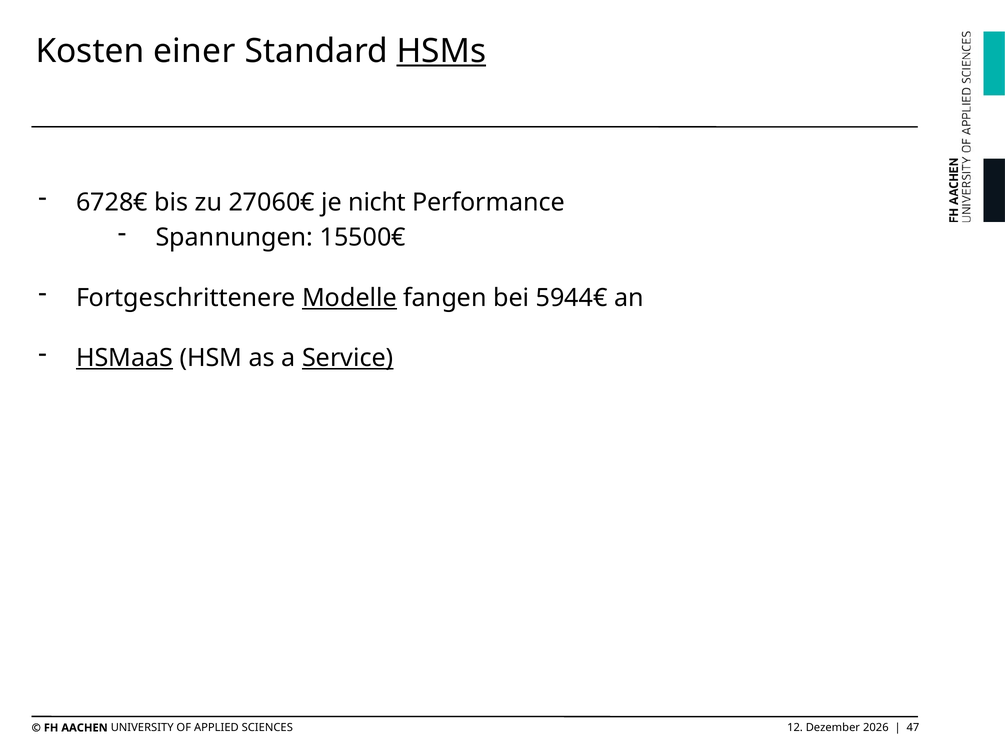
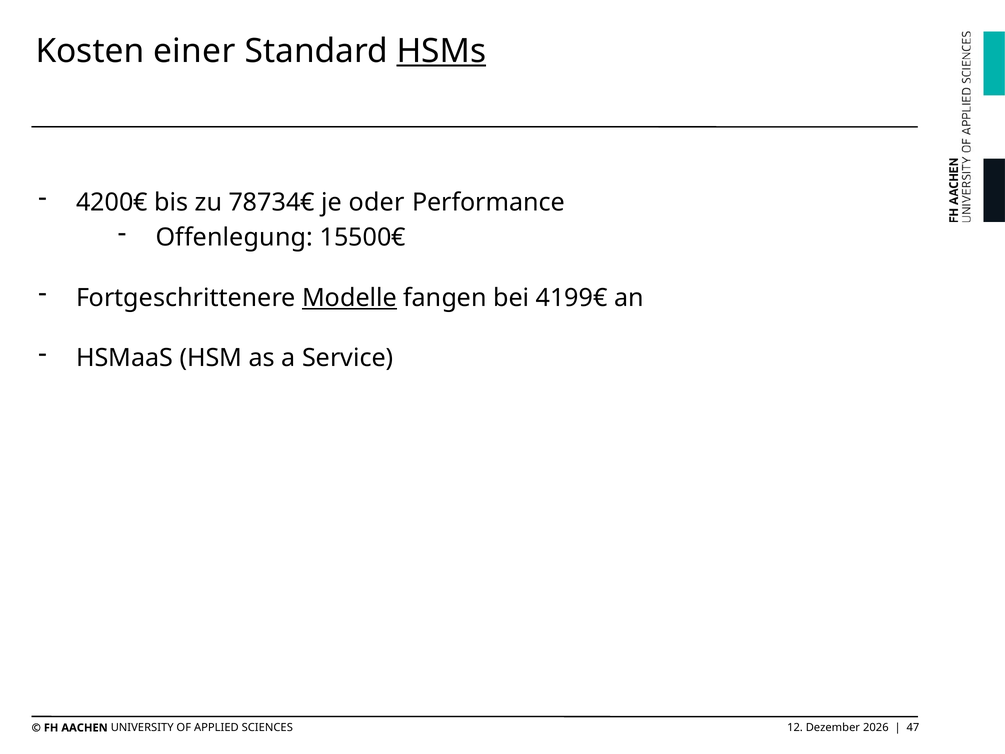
6728€: 6728€ -> 4200€
27060€: 27060€ -> 78734€
nicht: nicht -> oder
Spannungen: Spannungen -> Offenlegung
5944€: 5944€ -> 4199€
HSMaaS underline: present -> none
Service underline: present -> none
